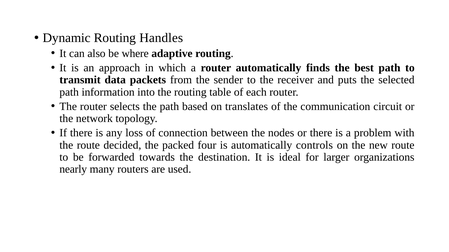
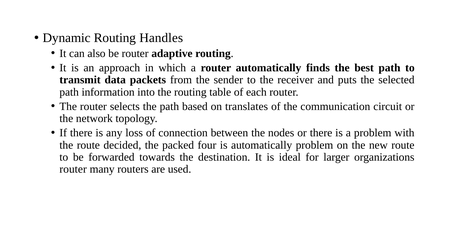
be where: where -> router
automatically controls: controls -> problem
nearly at (73, 170): nearly -> router
